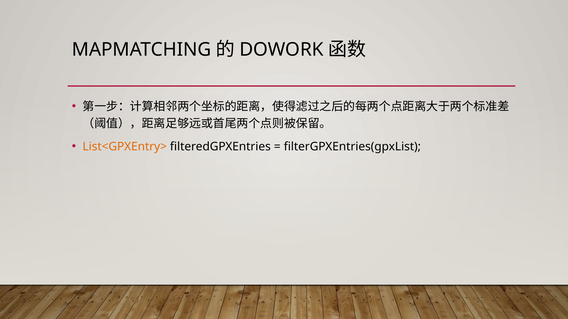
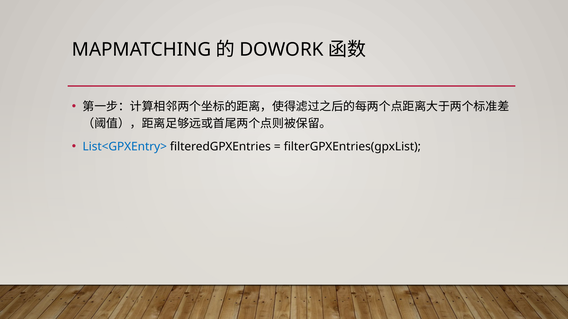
List<GPXEntry> colour: orange -> blue
